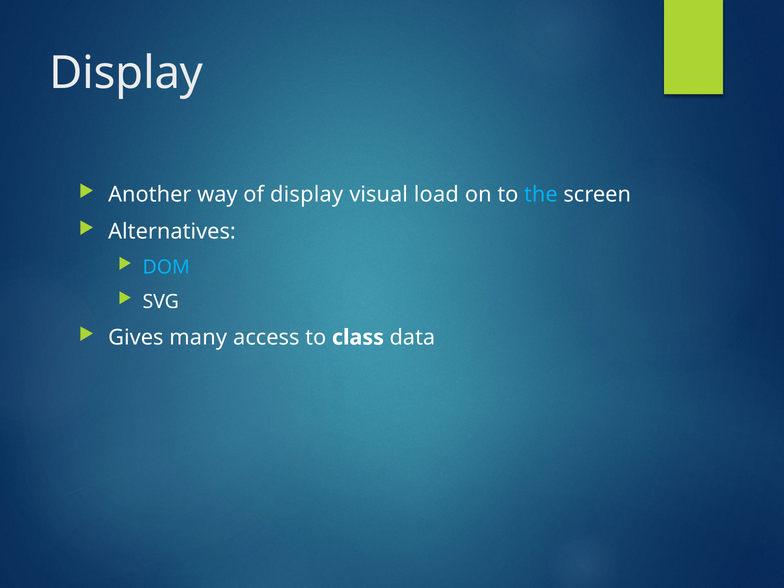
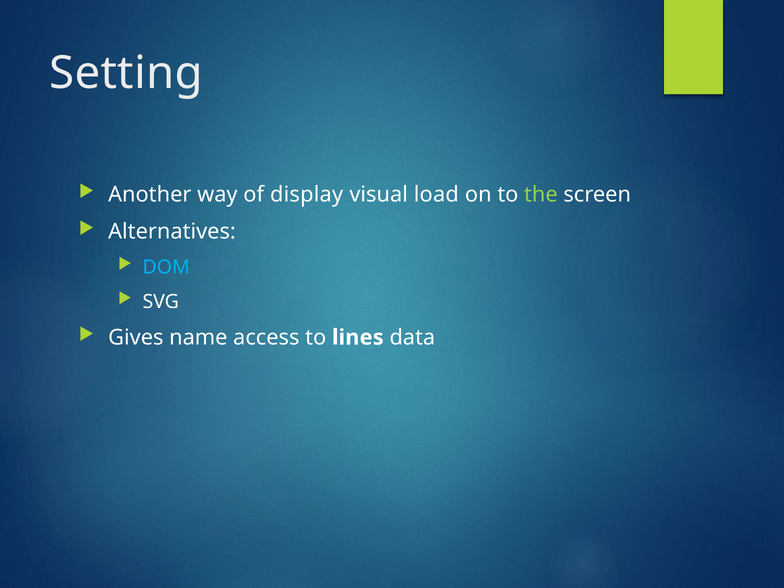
Display at (126, 73): Display -> Setting
the colour: light blue -> light green
many: many -> name
class: class -> lines
